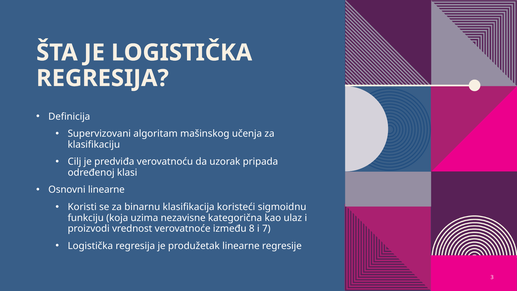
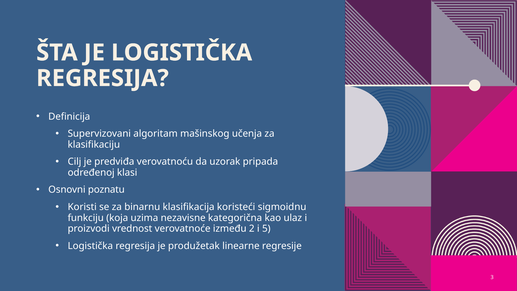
Osnovni linearne: linearne -> poznatu
8: 8 -> 2
7: 7 -> 5
